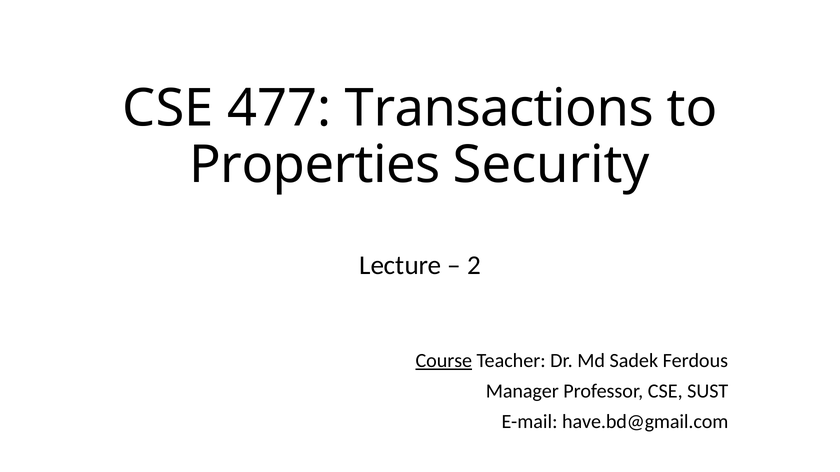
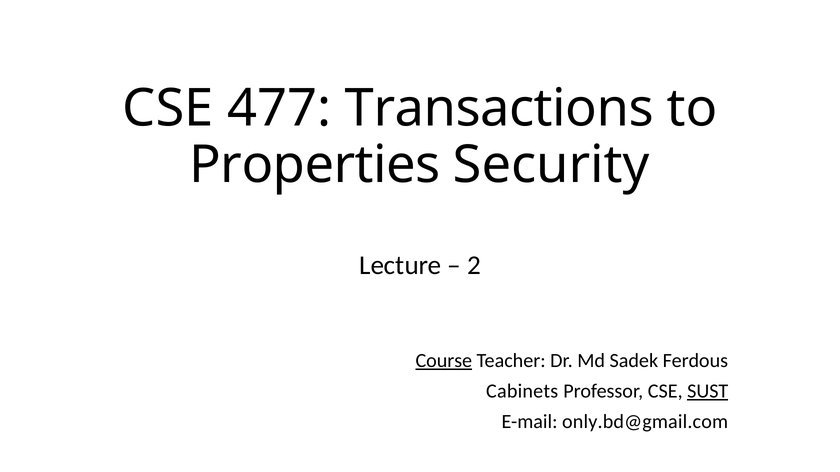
Manager: Manager -> Cabinets
SUST underline: none -> present
have.bd@gmail.com: have.bd@gmail.com -> only.bd@gmail.com
